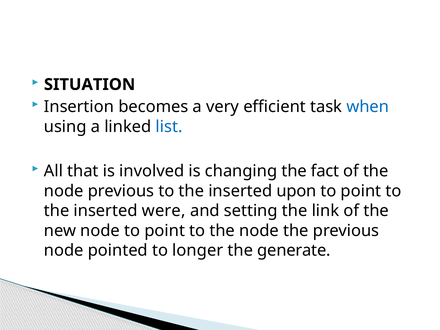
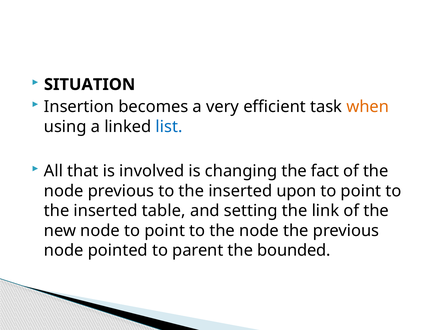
when colour: blue -> orange
were: were -> table
longer: longer -> parent
generate: generate -> bounded
